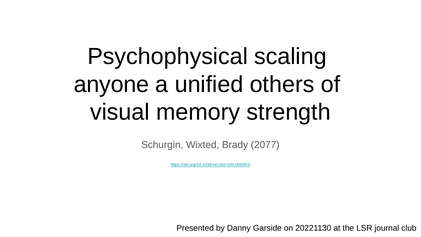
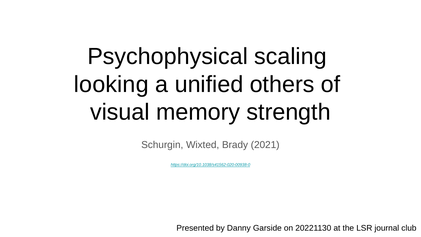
anyone: anyone -> looking
2077: 2077 -> 2021
